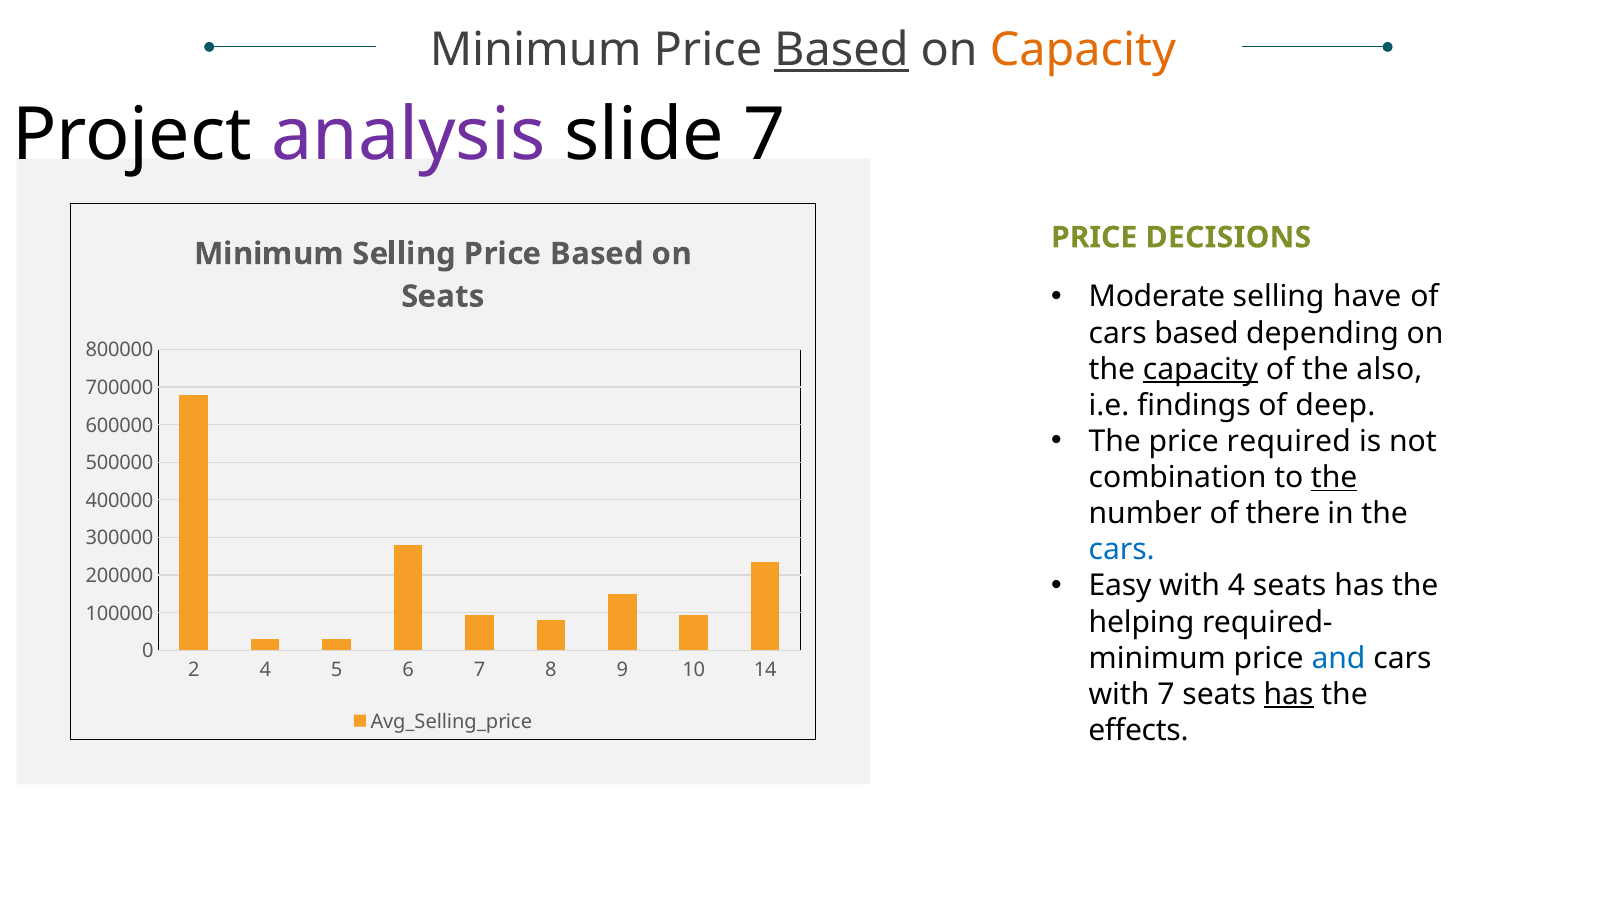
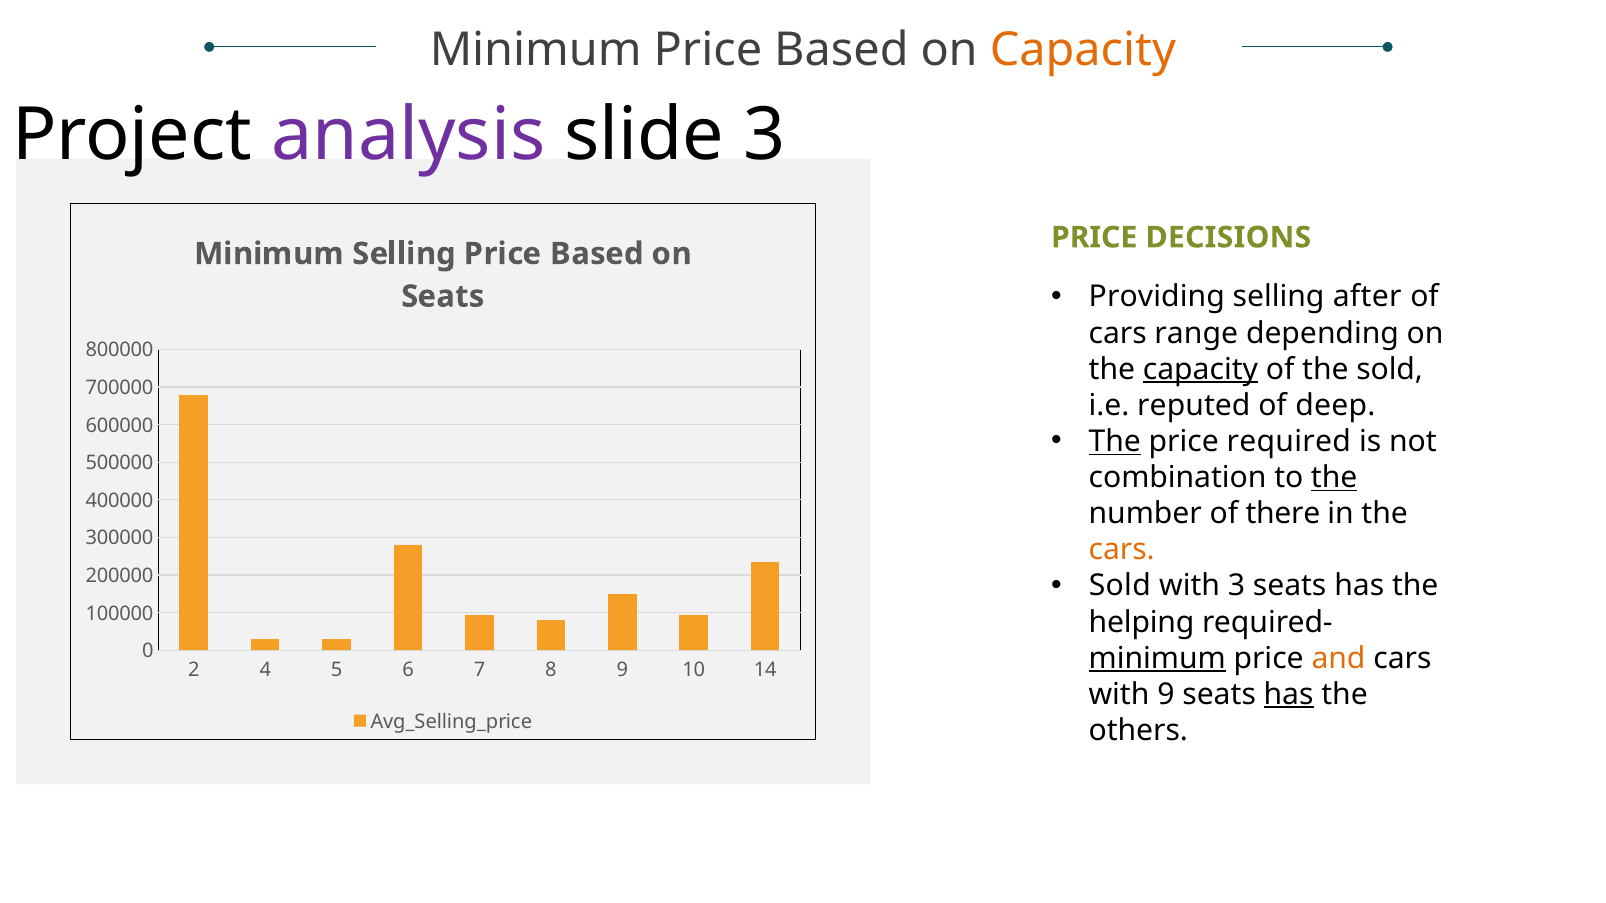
Based at (841, 50) underline: present -> none
slide 7: 7 -> 3
Moderate: Moderate -> Providing
have: have -> after
cars based: based -> range
the also: also -> sold
findings: findings -> reputed
The at (1115, 442) underline: none -> present
cars at (1122, 550) colour: blue -> orange
Easy at (1120, 586): Easy -> Sold
with 4: 4 -> 3
minimum at (1157, 658) underline: none -> present
and colour: blue -> orange
with 7: 7 -> 9
effects: effects -> others
